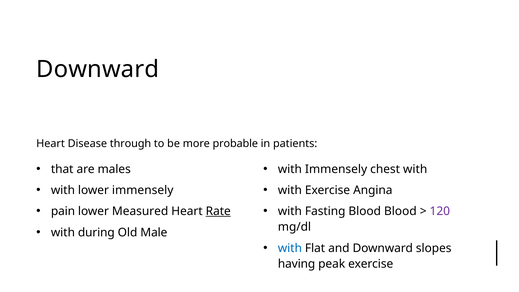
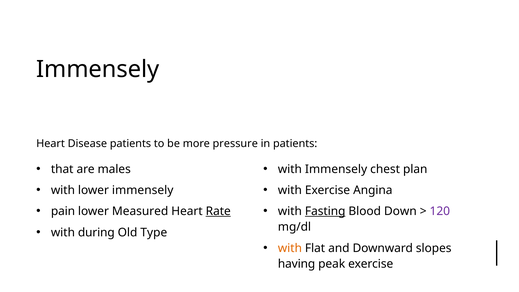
Downward at (98, 69): Downward -> Immensely
Disease through: through -> patients
probable: probable -> pressure
chest with: with -> plan
Fasting underline: none -> present
Blood Blood: Blood -> Down
Male: Male -> Type
with at (290, 248) colour: blue -> orange
